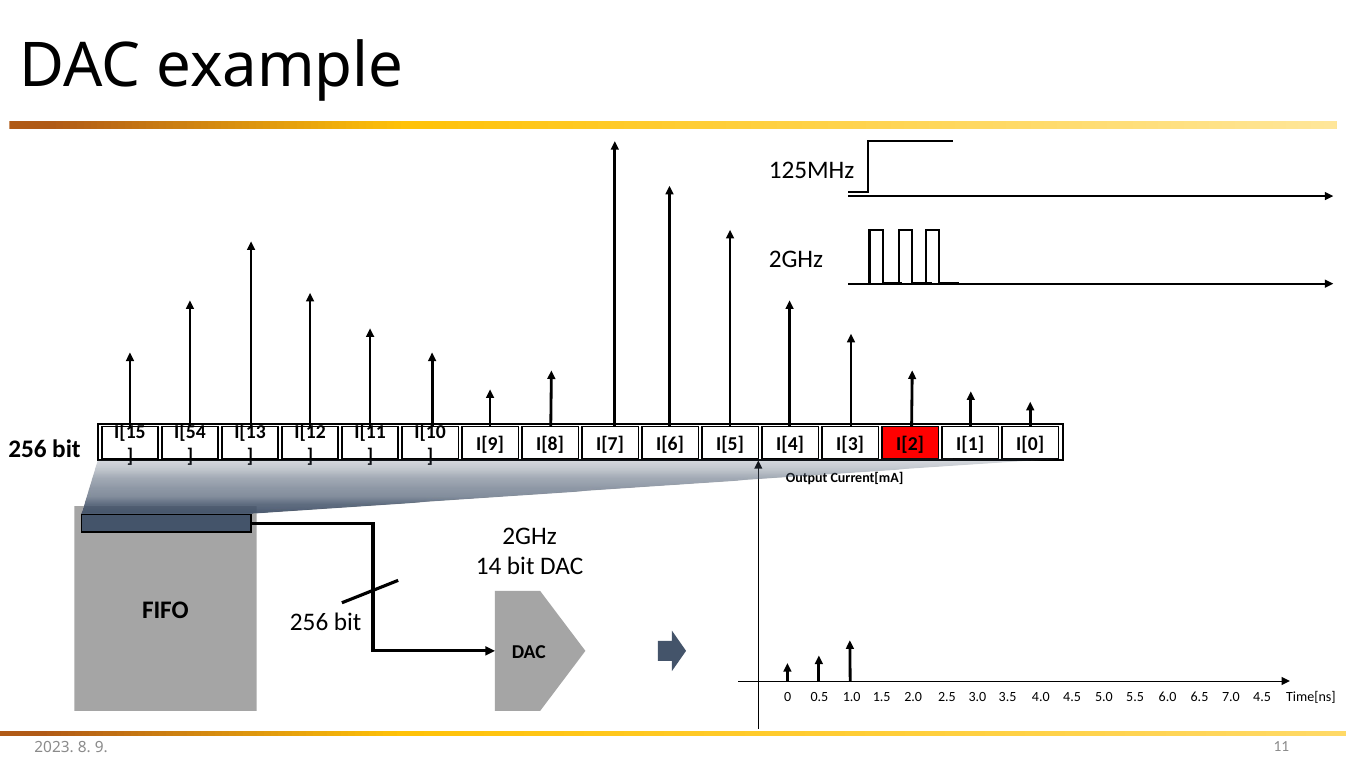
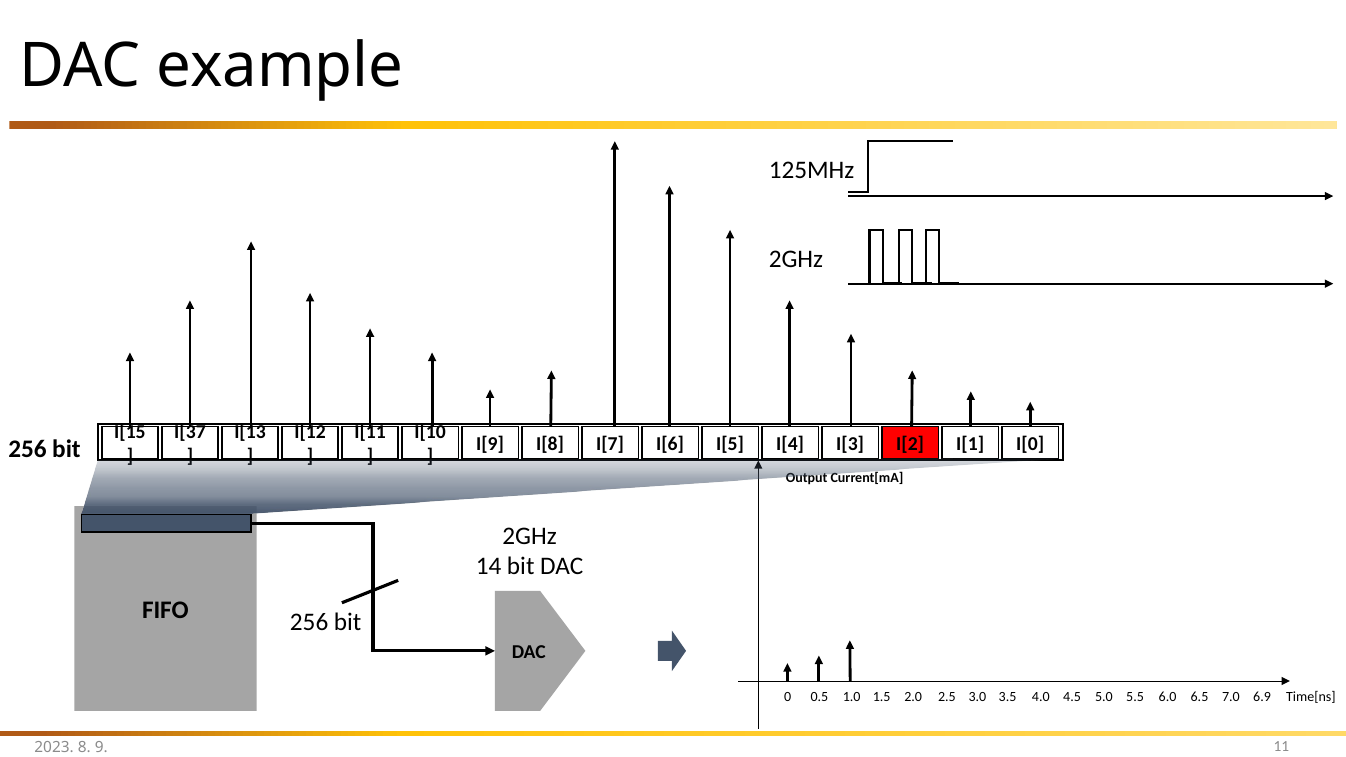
I[54: I[54 -> I[37
7.0 4.5: 4.5 -> 6.9
